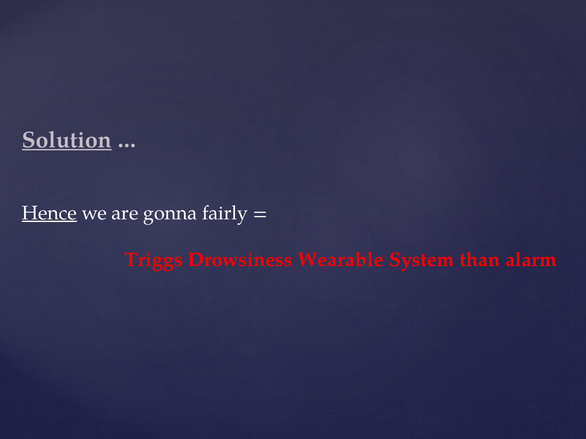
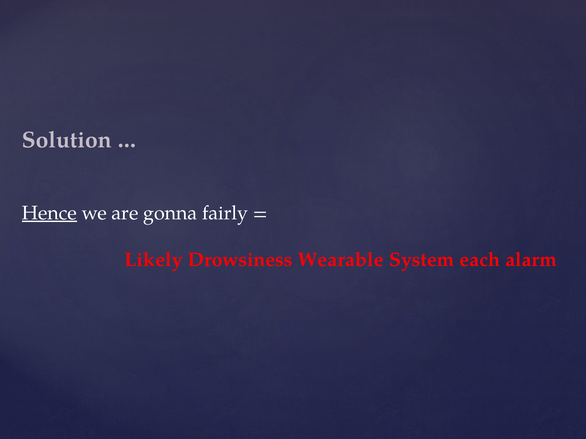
Solution underline: present -> none
Triggs: Triggs -> Likely
than: than -> each
